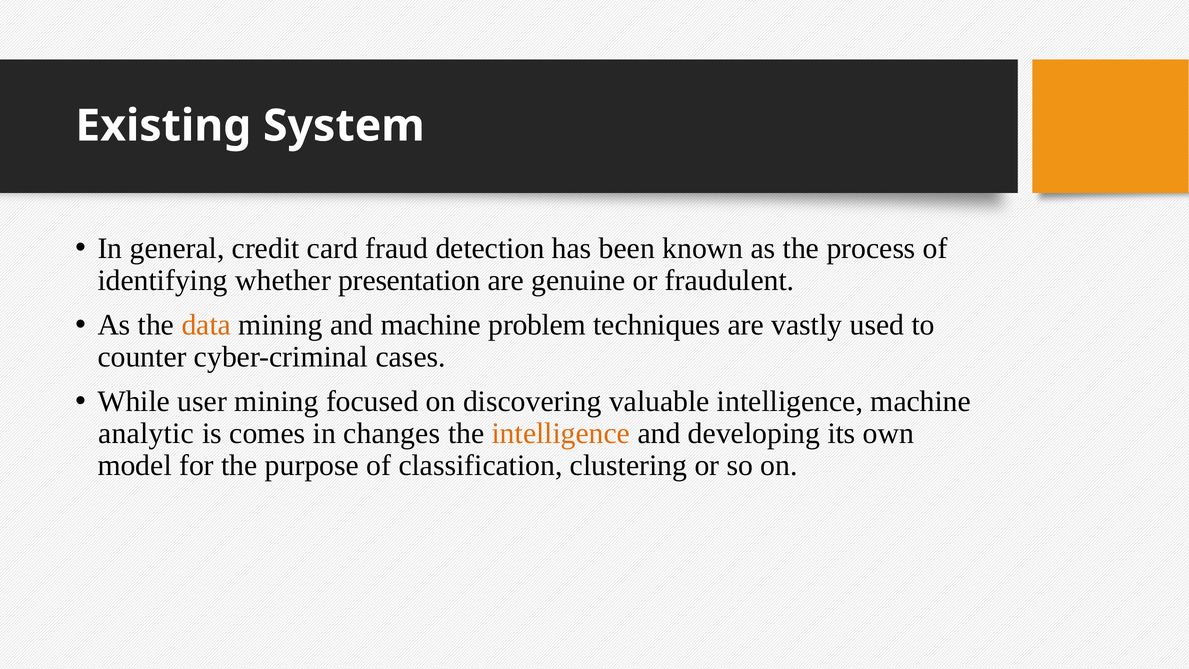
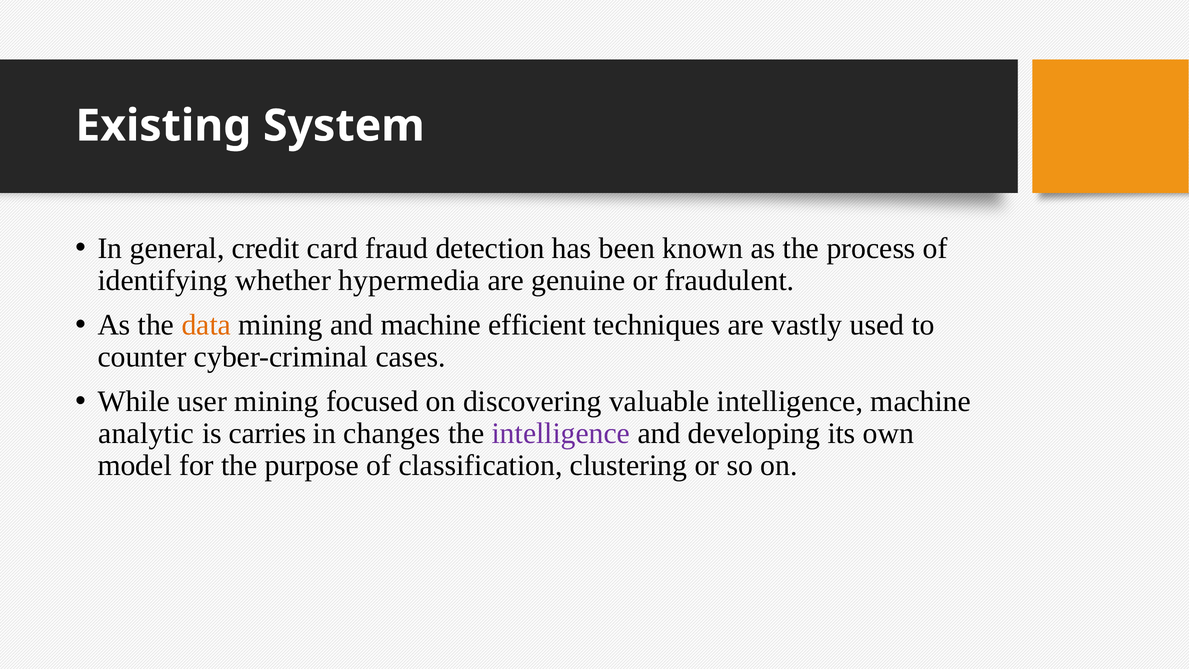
presentation: presentation -> hypermedia
problem: problem -> efficient
comes: comes -> carries
intelligence at (561, 433) colour: orange -> purple
